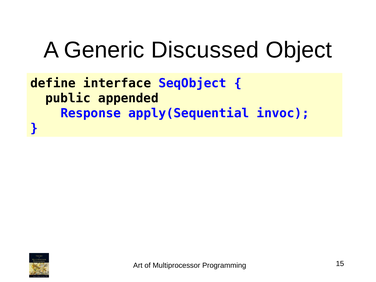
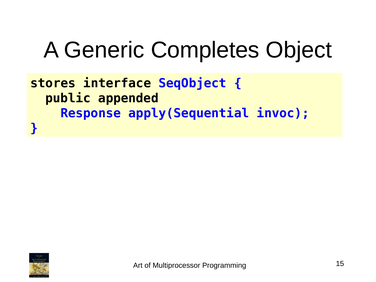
Discussed: Discussed -> Completes
define: define -> stores
